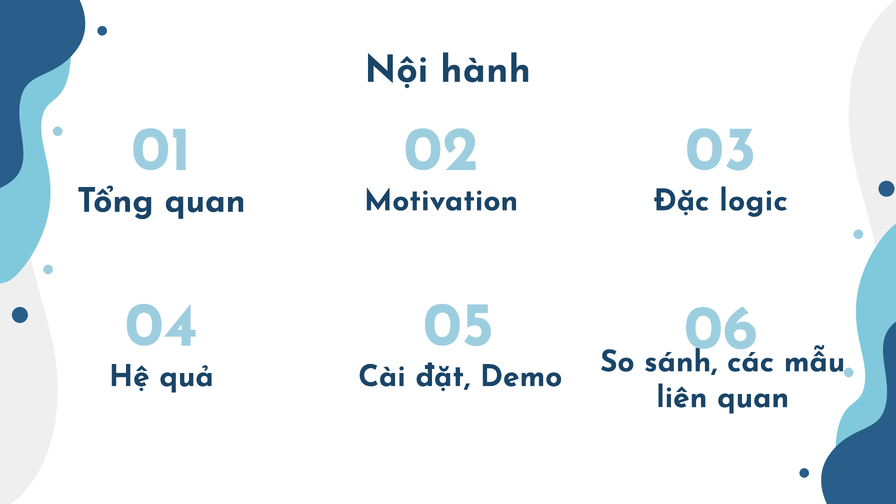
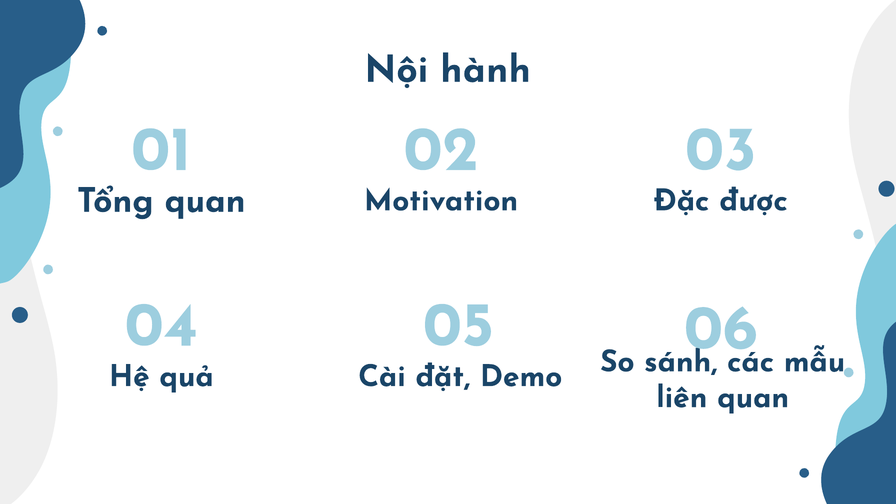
logic: logic -> được
